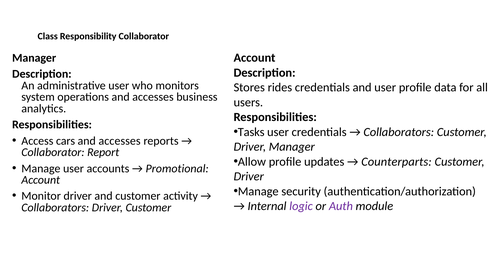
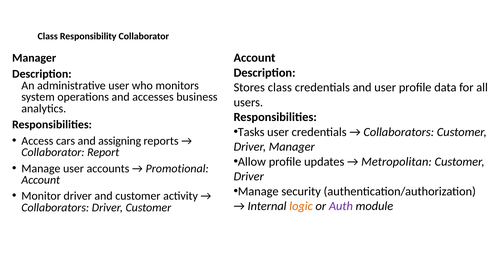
Stores rides: rides -> class
accesses at (120, 141): accesses -> assigning
Counterparts: Counterparts -> Metropolitan
logic colour: purple -> orange
